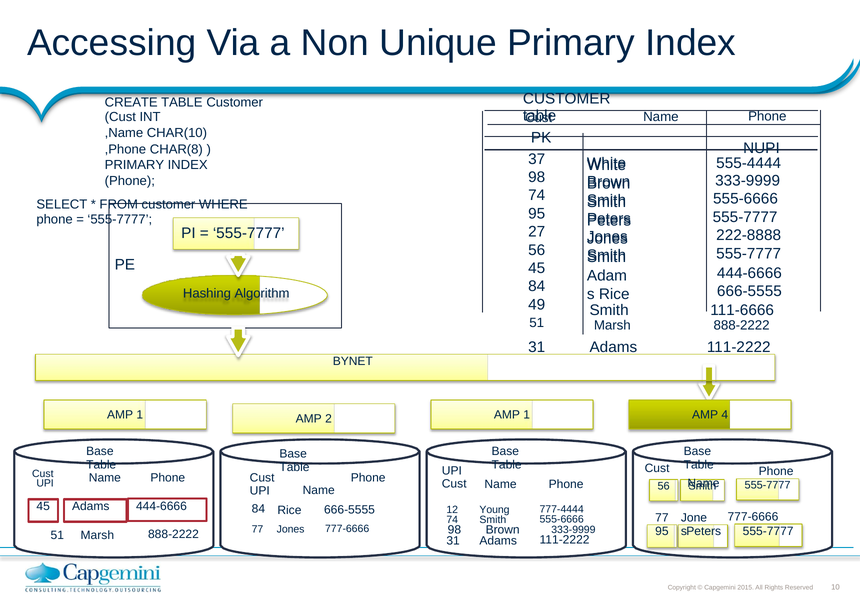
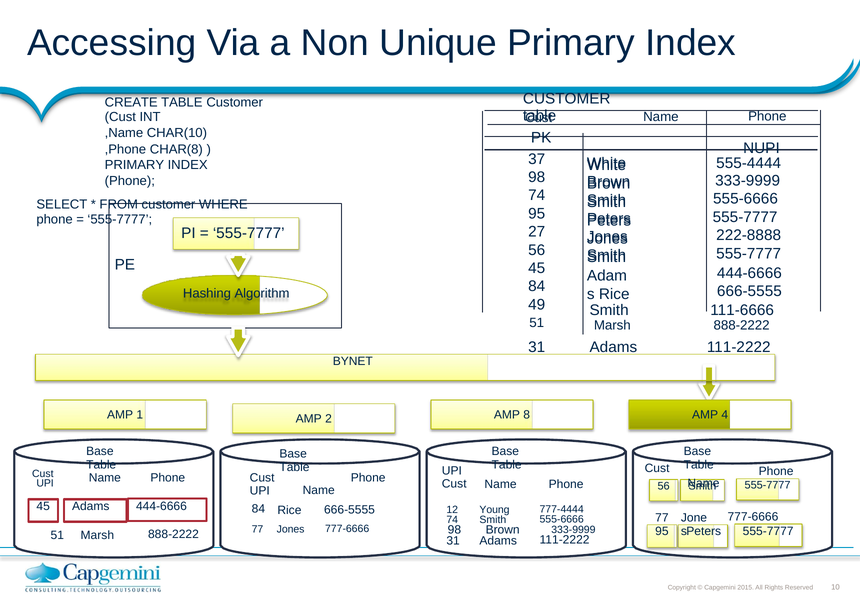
1 at (527, 415): 1 -> 8
